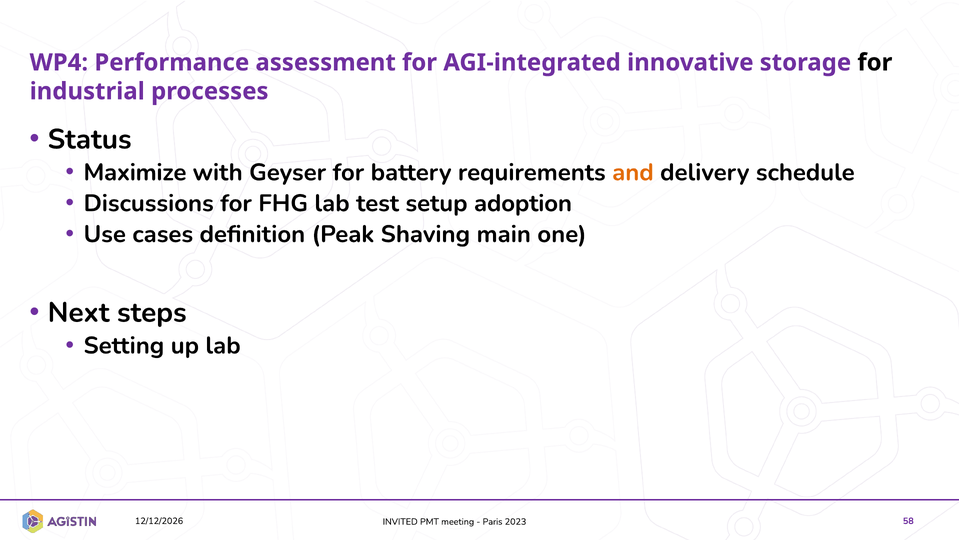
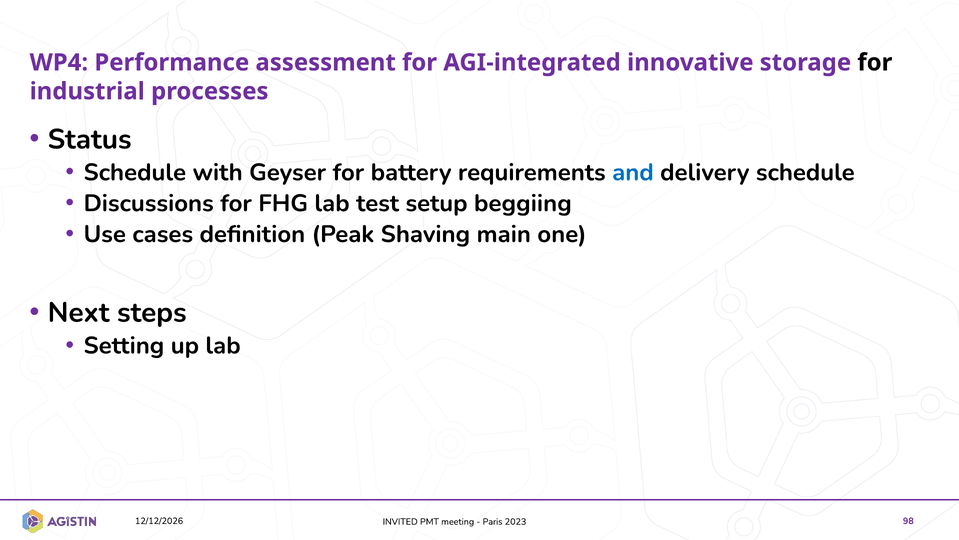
Maximize at (135, 172): Maximize -> Schedule
and colour: orange -> blue
adoption: adoption -> beggiing
58: 58 -> 98
